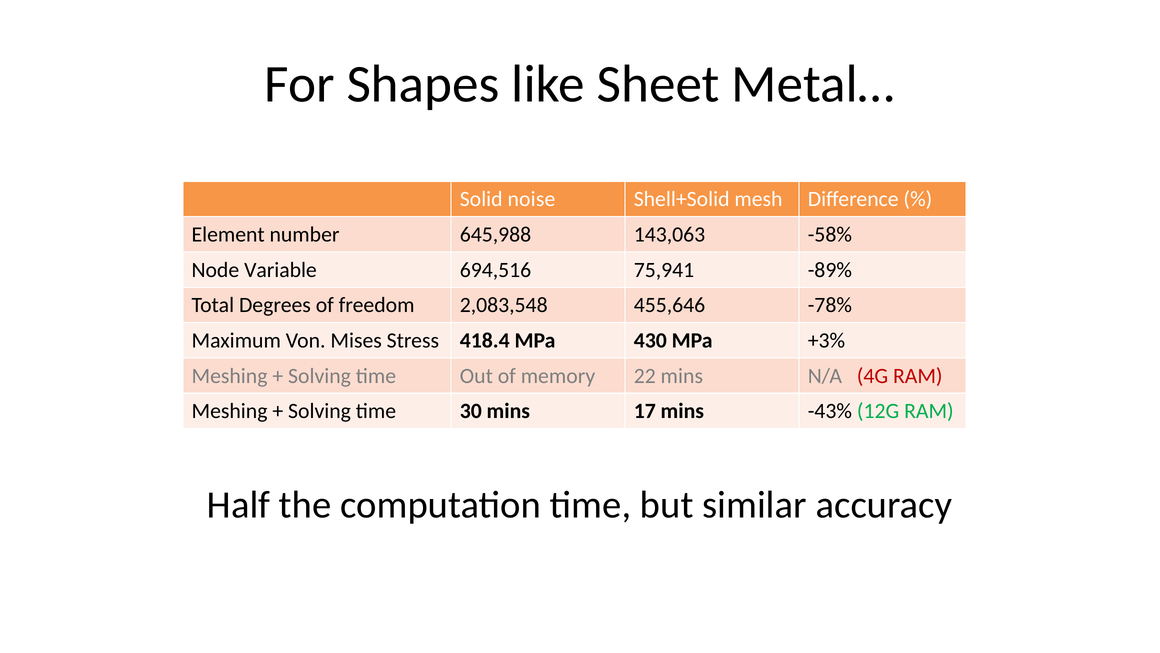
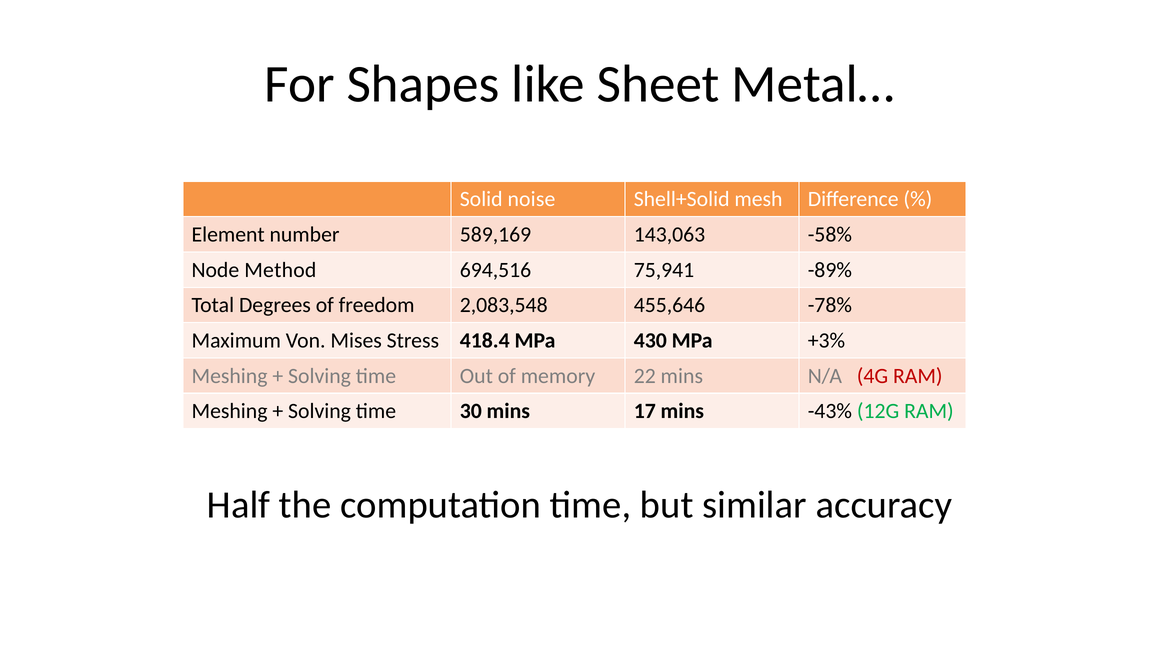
645,988: 645,988 -> 589,169
Variable: Variable -> Method
